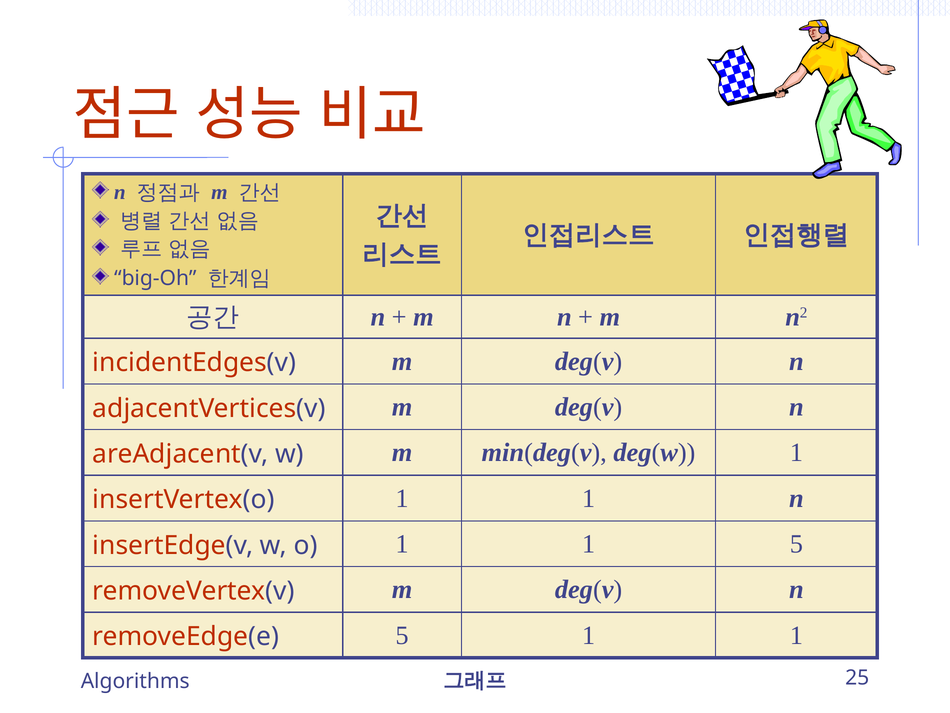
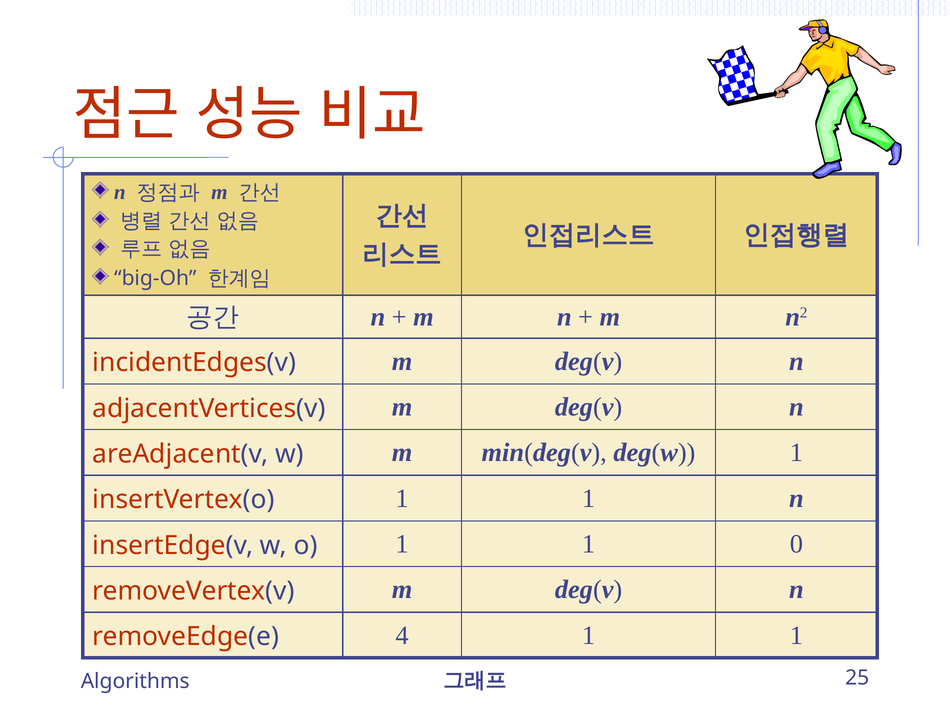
1 5: 5 -> 0
removeEdge(e 5: 5 -> 4
